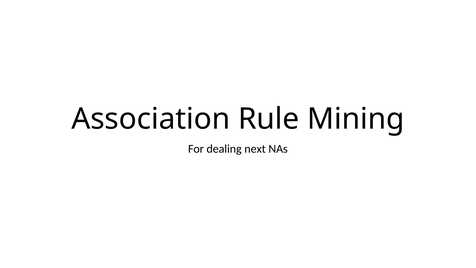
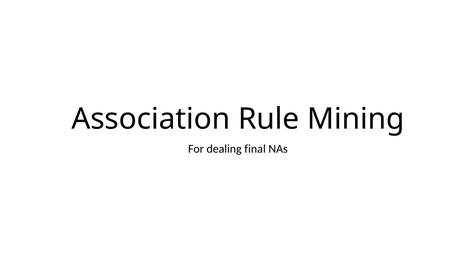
next: next -> final
